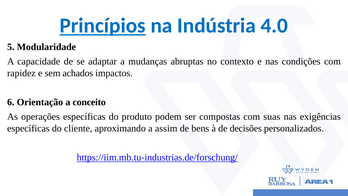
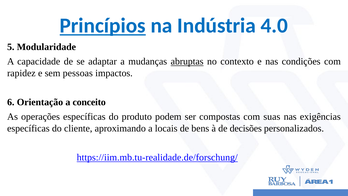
abruptas underline: none -> present
achados: achados -> pessoas
assim: assim -> locais
https://iim.mb.tu-industrias.de/forschung/: https://iim.mb.tu-industrias.de/forschung/ -> https://iim.mb.tu-realidade.de/forschung/
